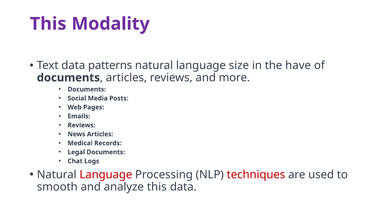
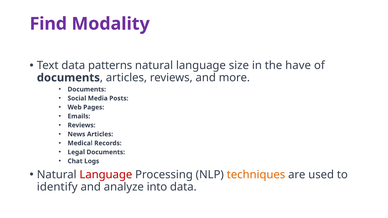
This at (48, 24): This -> Find
techniques colour: red -> orange
smooth: smooth -> identify
analyze this: this -> into
